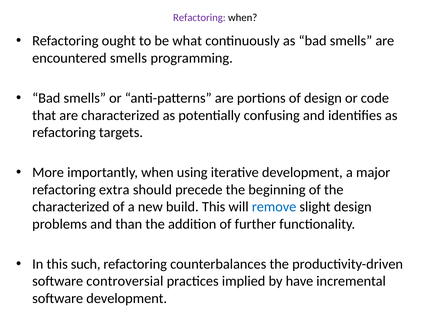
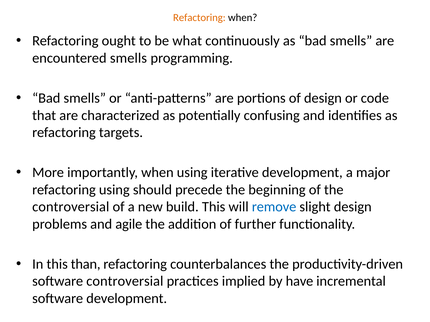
Refactoring at (199, 18) colour: purple -> orange
refactoring extra: extra -> using
characterized at (71, 207): characterized -> controversial
than: than -> agile
such: such -> than
